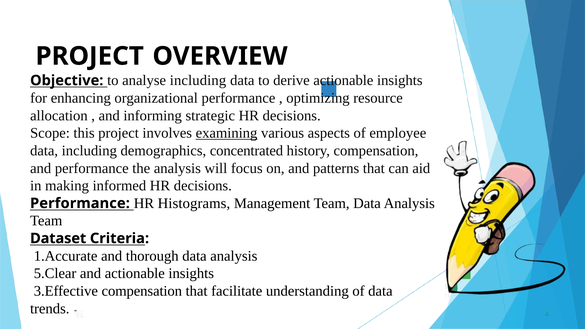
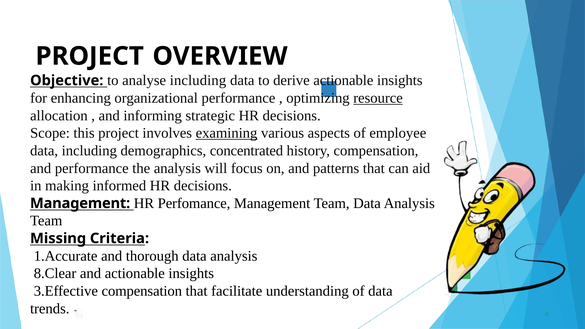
resource underline: none -> present
Performance at (80, 203): Performance -> Management
Histograms: Histograms -> Perfomance
Dataset: Dataset -> Missing
5.Clear: 5.Clear -> 8.Clear
